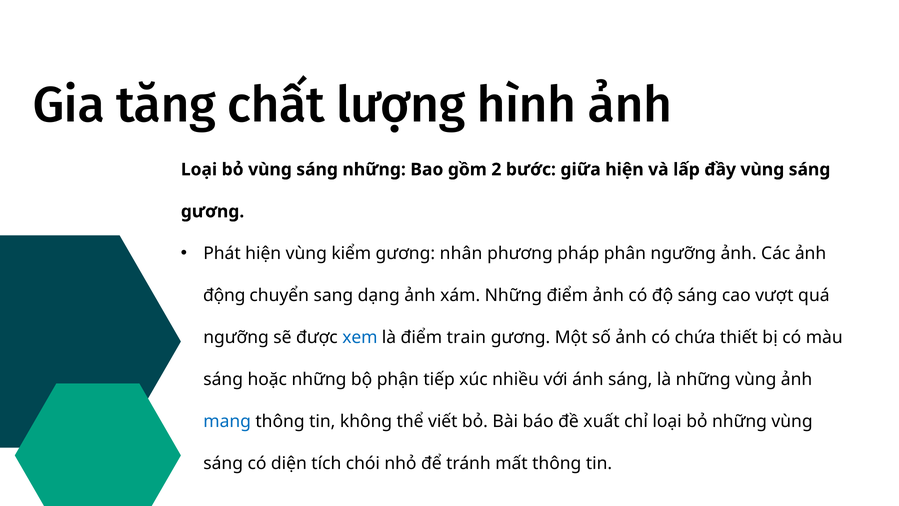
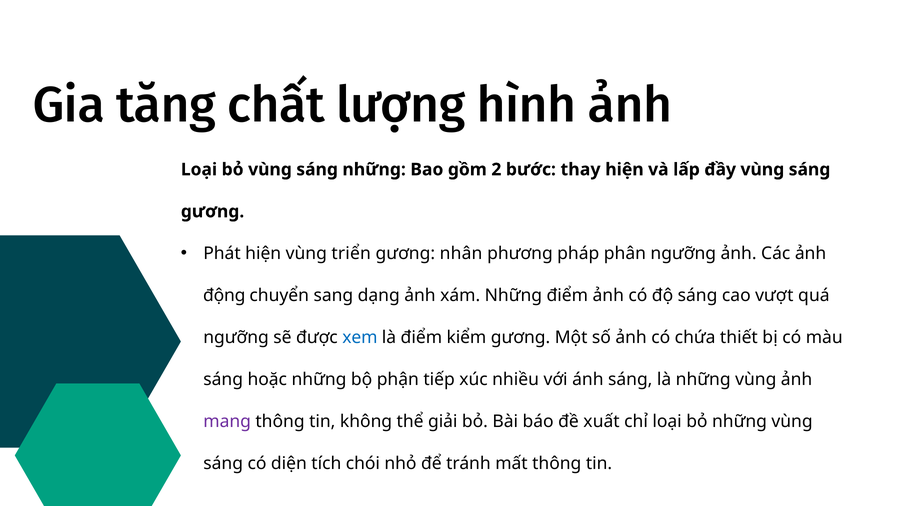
giữa: giữa -> thay
kiểm: kiểm -> triển
train: train -> kiểm
mang colour: blue -> purple
viết: viết -> giải
